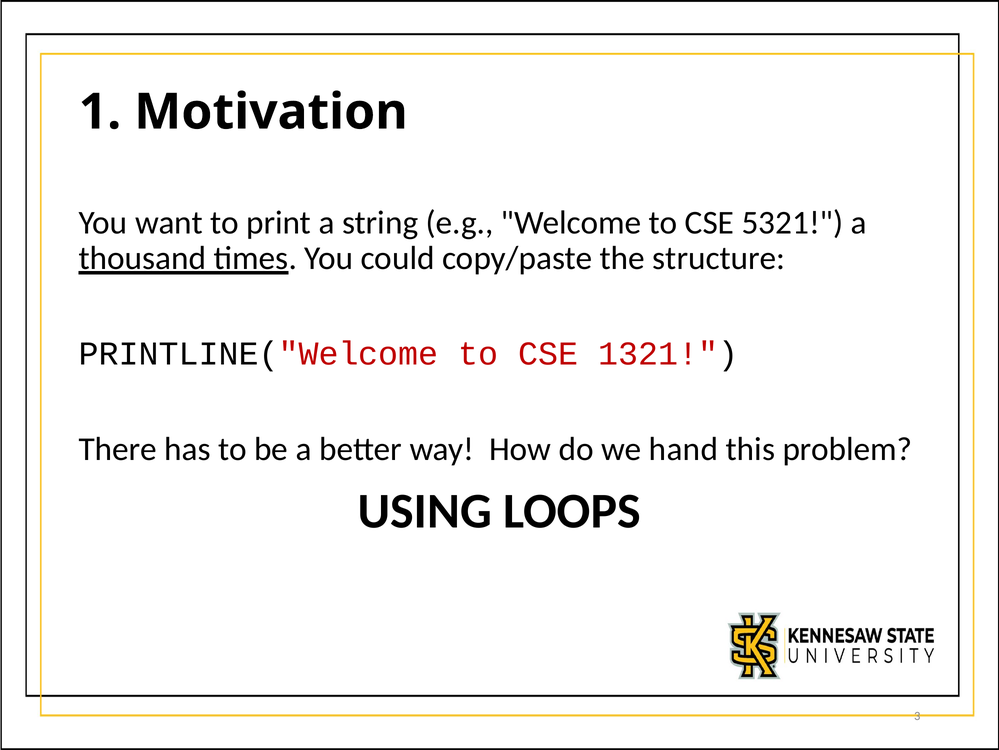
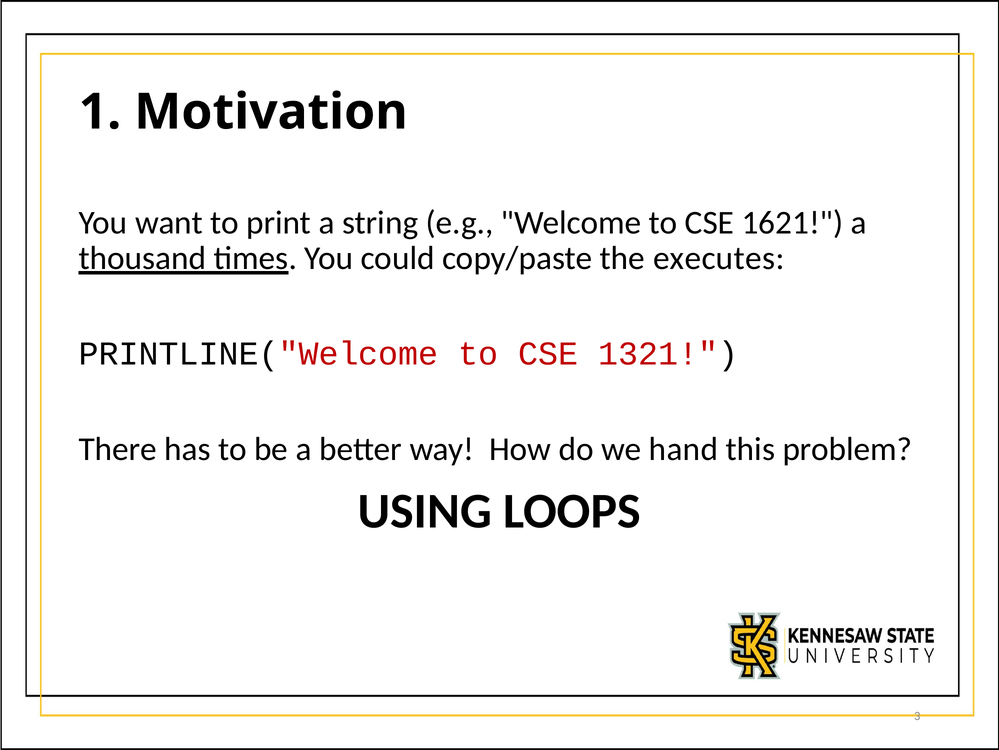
5321: 5321 -> 1621
structure: structure -> executes
